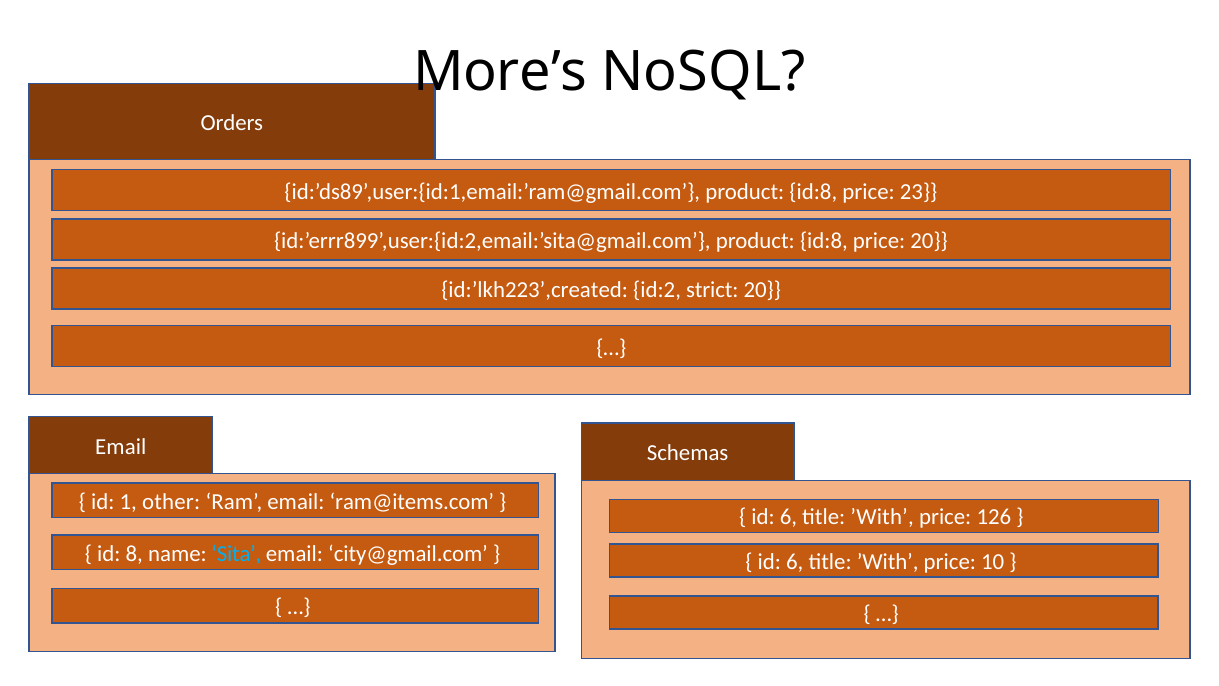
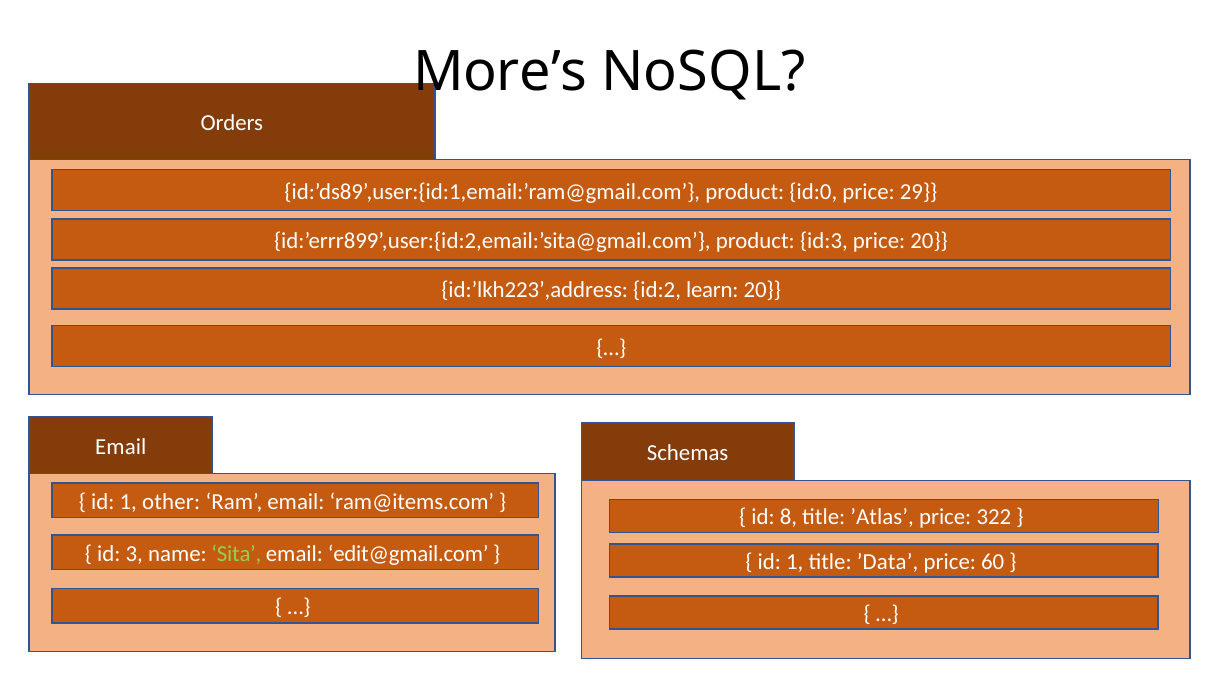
id:’ds89’,user:{id:1,email:’ram@gmail.com product id:8: id:8 -> id:0
23: 23 -> 29
id:’errr899’,user:{id:2,email:’sita@gmail.com product id:8: id:8 -> id:3
id:’lkh223’,created: id:’lkh223’,created -> id:’lkh223’,address
strict: strict -> learn
6 at (788, 517): 6 -> 8
’With at (882, 517): ’With -> ’Atlas
126: 126 -> 322
8: 8 -> 3
Sita colour: light blue -> light green
city@gmail.com: city@gmail.com -> edit@gmail.com
6 at (795, 562): 6 -> 1
’With at (888, 562): ’With -> ’Data
10: 10 -> 60
